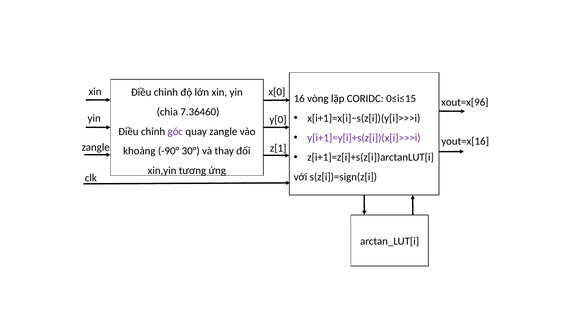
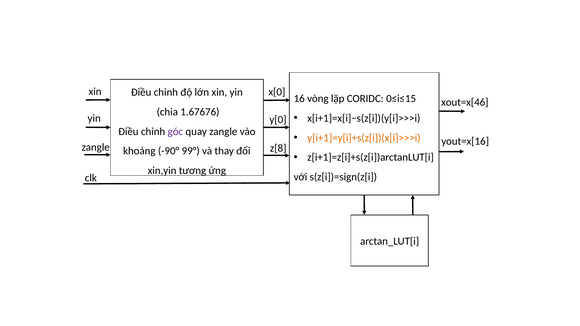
xout=x[96: xout=x[96 -> xout=x[46
7.36460: 7.36460 -> 1.67676
y[i+1]=y[i]+s(z[i])(x[i]>>>i colour: purple -> orange
z[1: z[1 -> z[8
30°: 30° -> 99°
